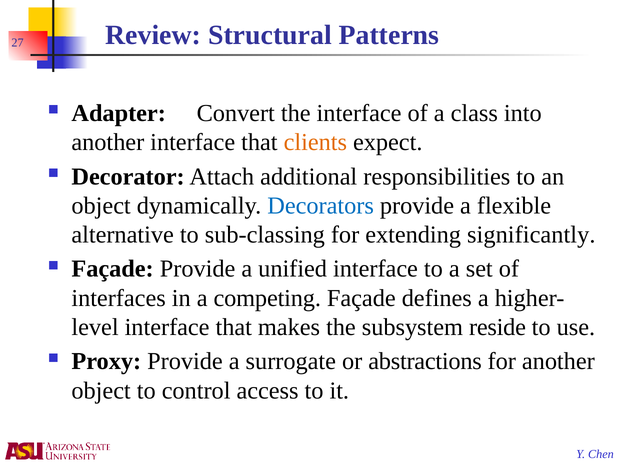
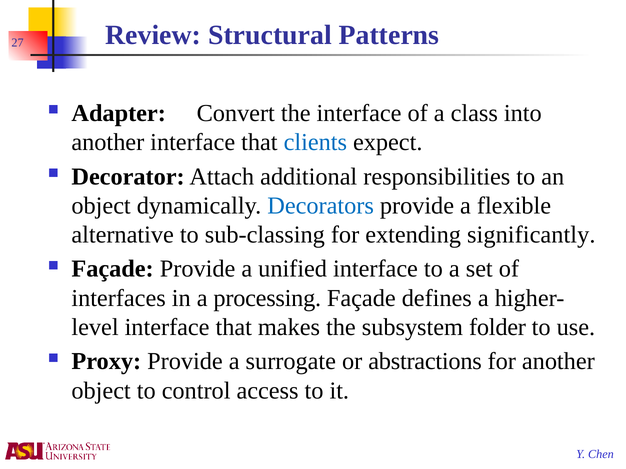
clients colour: orange -> blue
competing: competing -> processing
reside: reside -> folder
